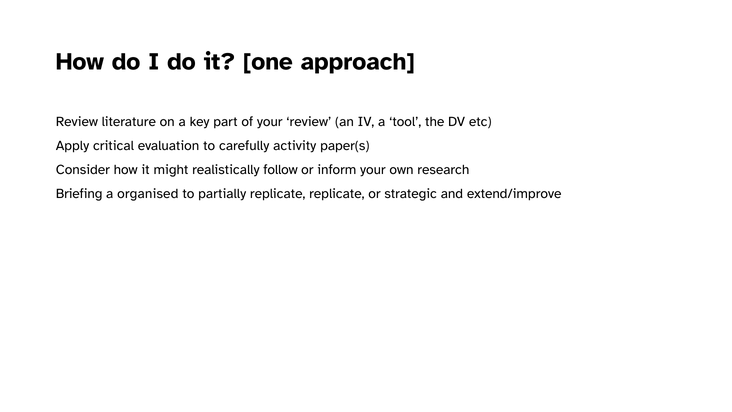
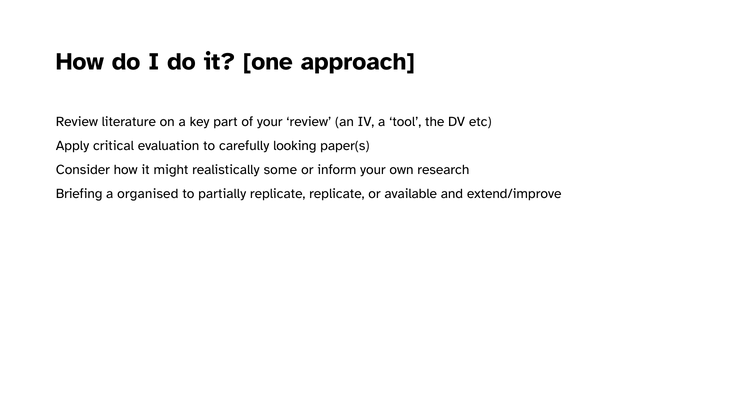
activity: activity -> looking
follow: follow -> some
strategic: strategic -> available
